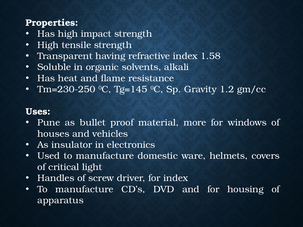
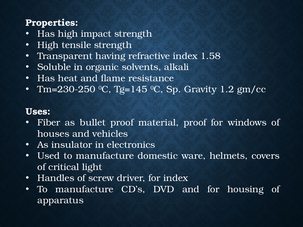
Pune: Pune -> Fiber
material more: more -> proof
